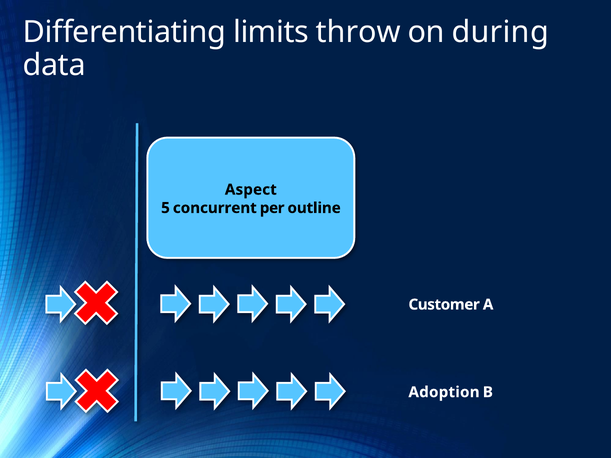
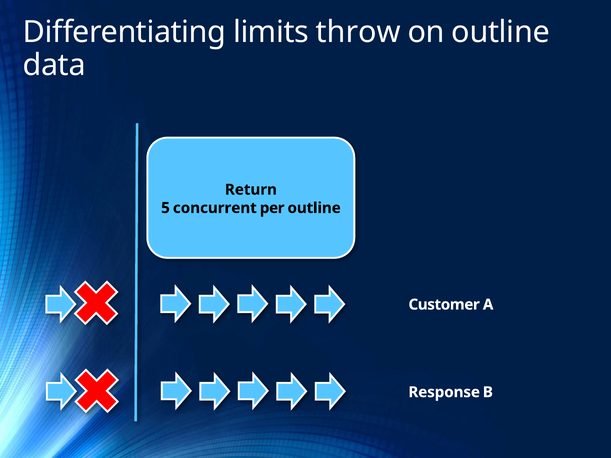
on during: during -> outline
Aspect: Aspect -> Return
Adoption: Adoption -> Response
